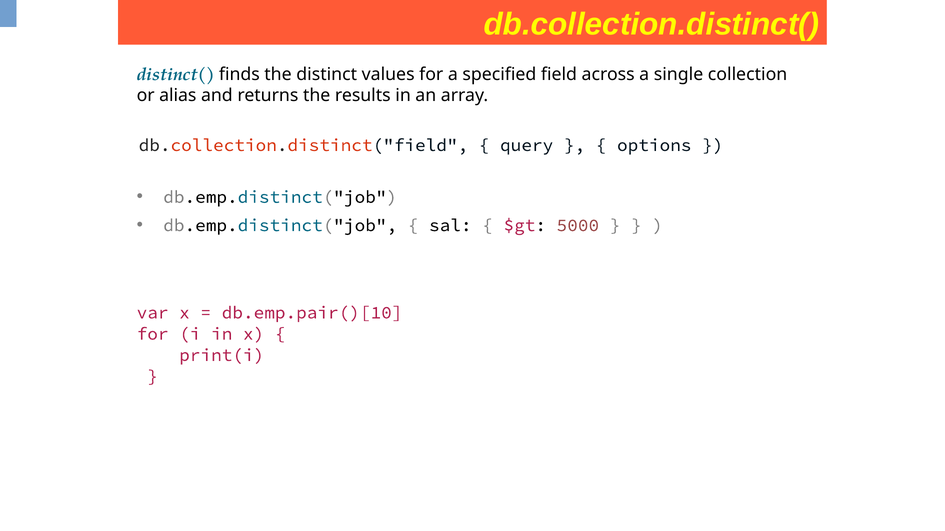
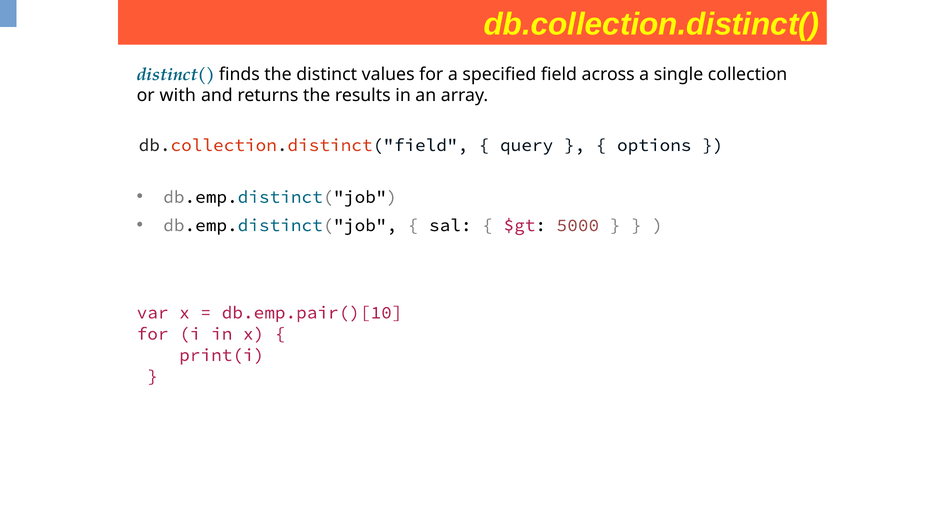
alias: alias -> with
